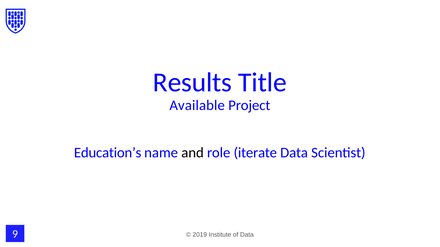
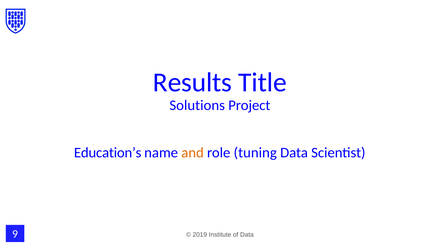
Available: Available -> Solutions
and colour: black -> orange
iterate: iterate -> tuning
